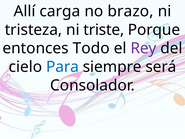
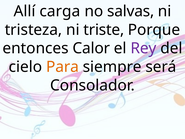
brazo: brazo -> salvas
Todo: Todo -> Calor
Para colour: blue -> orange
